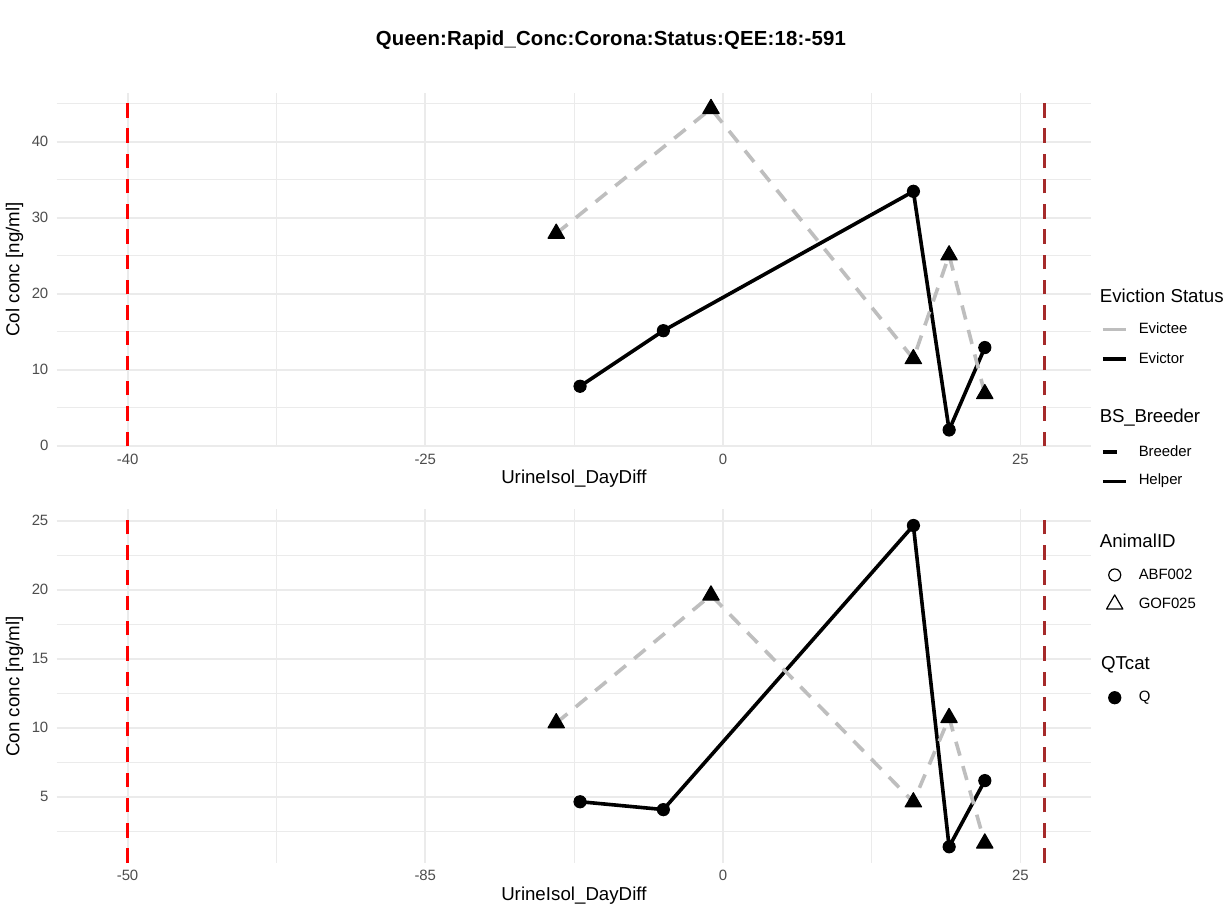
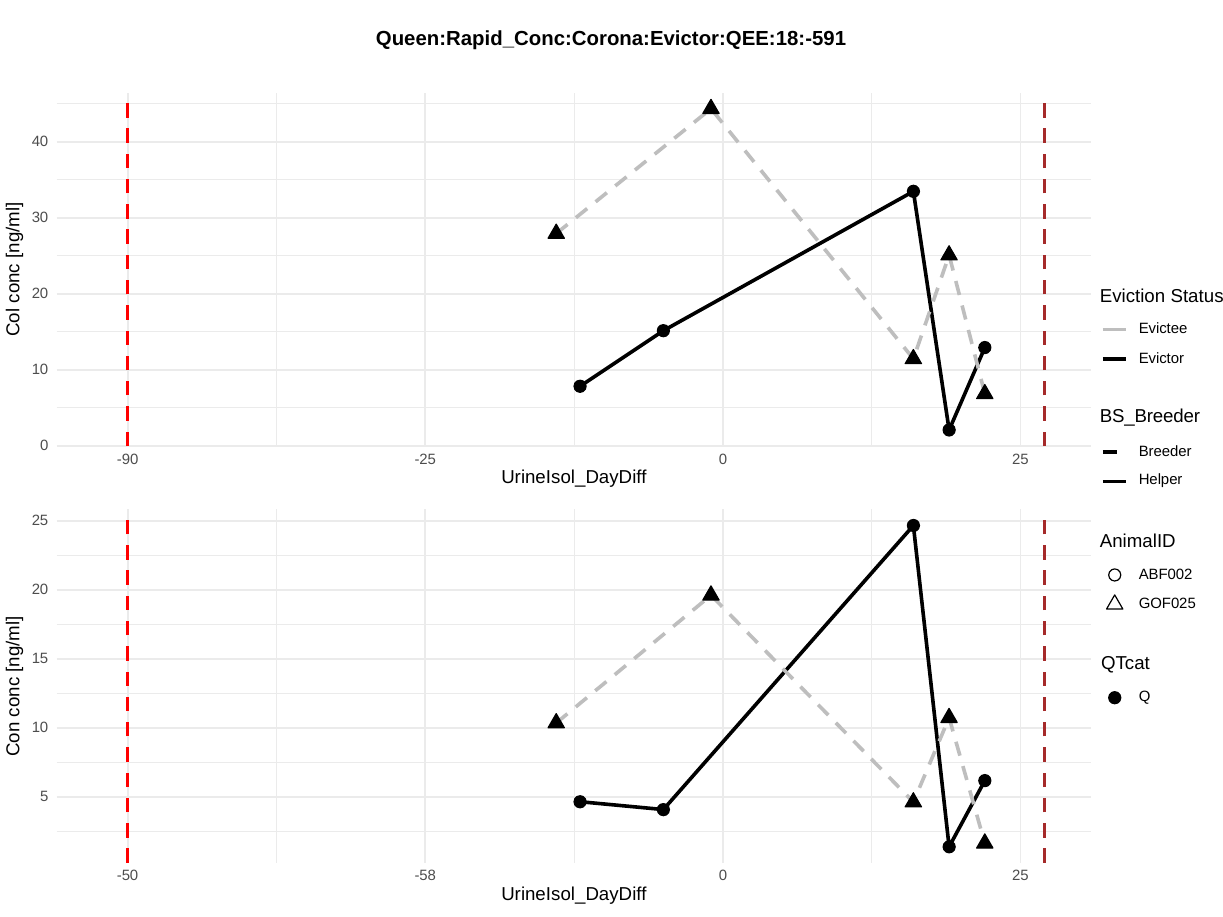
Queen:Rapid_Conc:Corona:Status:QEE:18:-591: Queen:Rapid_Conc:Corona:Status:QEE:18:-591 -> Queen:Rapid_Conc:Corona:Evictor:QEE:18:-591
-40: -40 -> -90
-85: -85 -> -58
